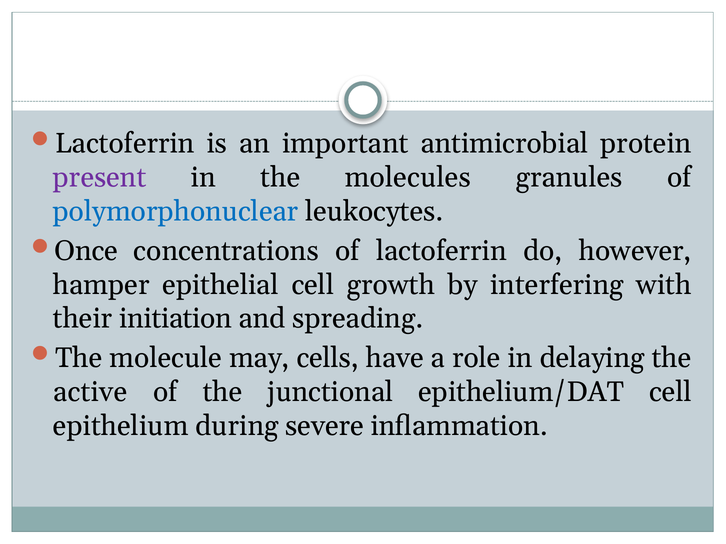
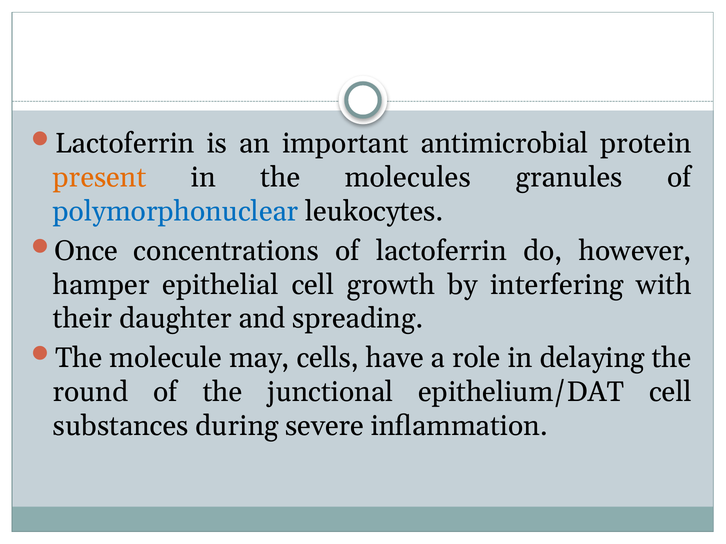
present colour: purple -> orange
initiation: initiation -> daughter
active: active -> round
epithelium: epithelium -> substances
